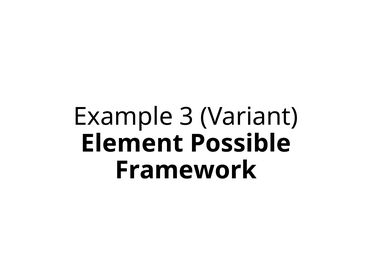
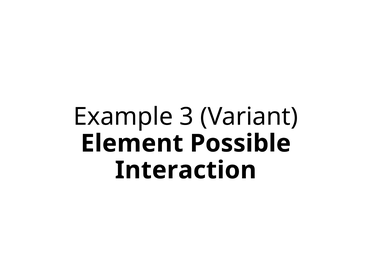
Framework: Framework -> Interaction
